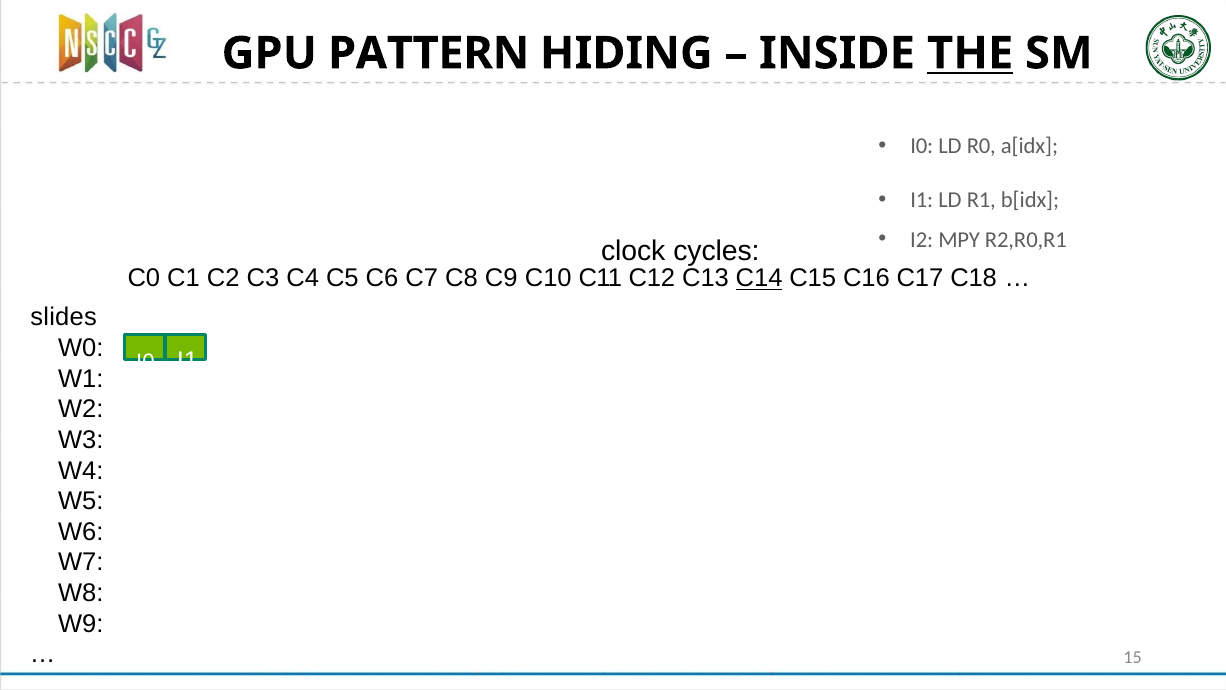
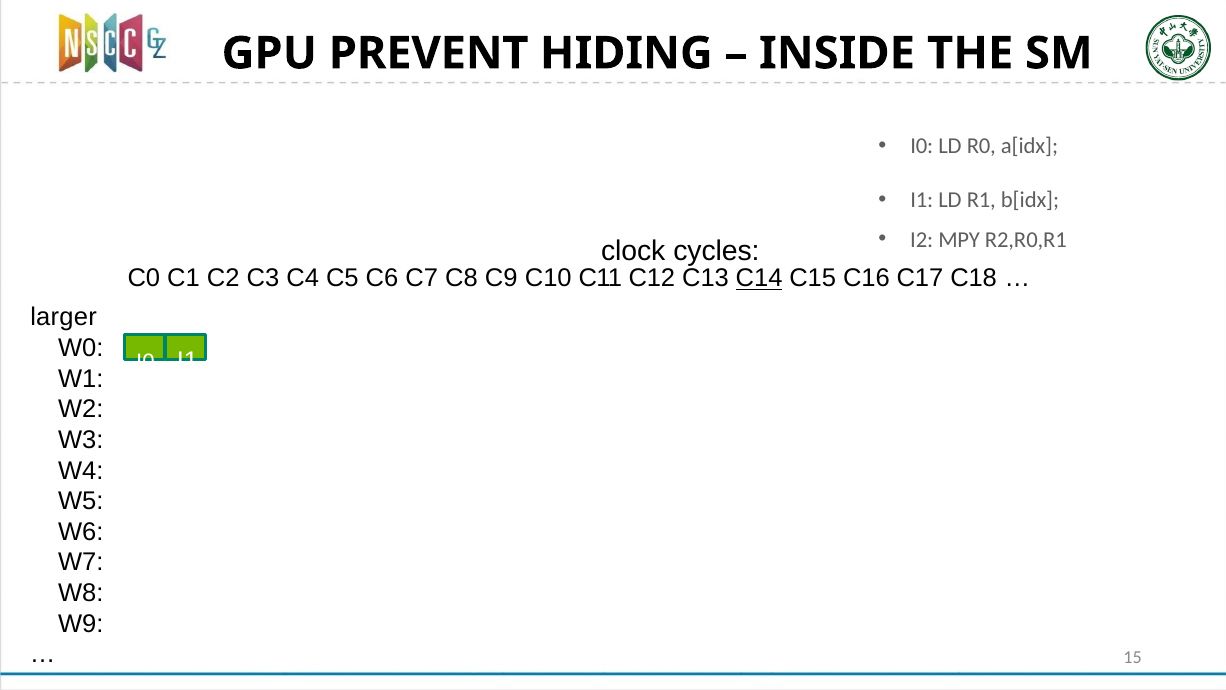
PATTERN: PATTERN -> PREVENT
THE underline: present -> none
slides: slides -> larger
